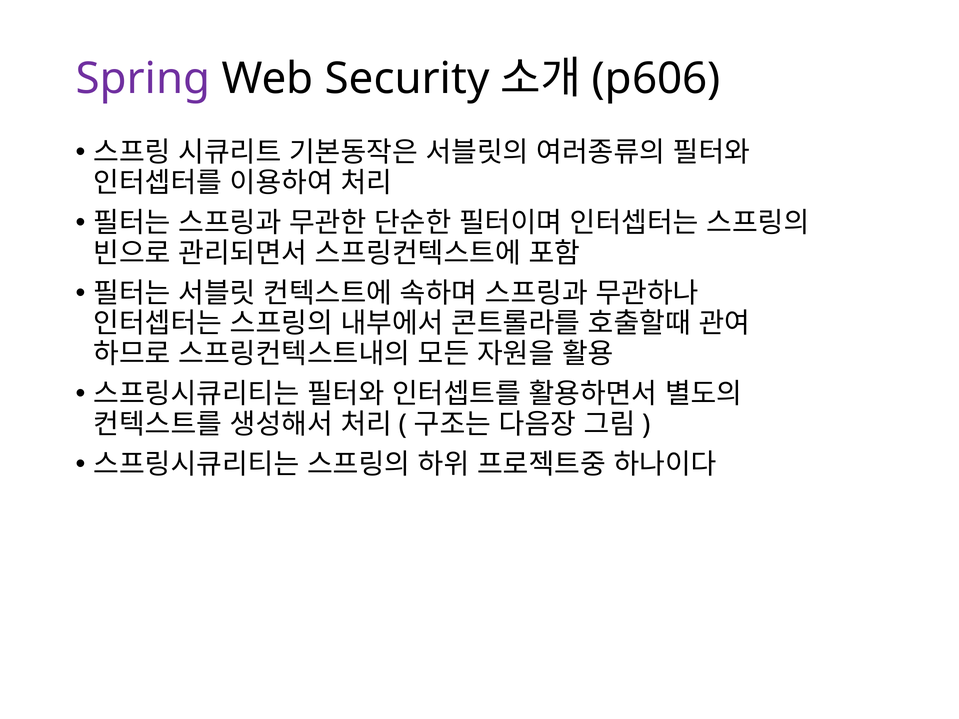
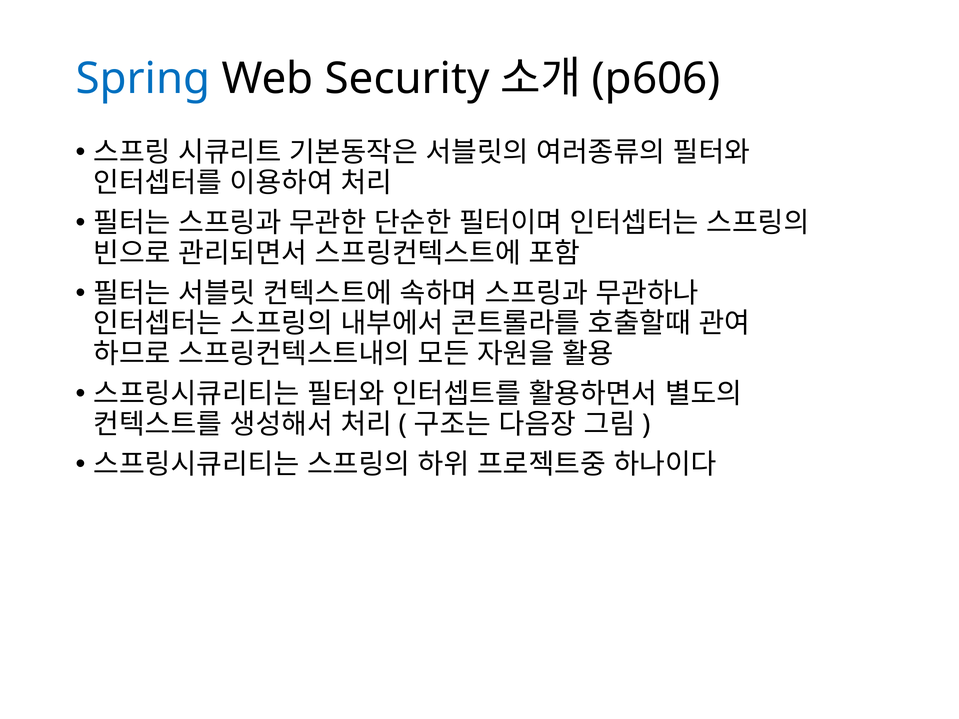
Spring colour: purple -> blue
